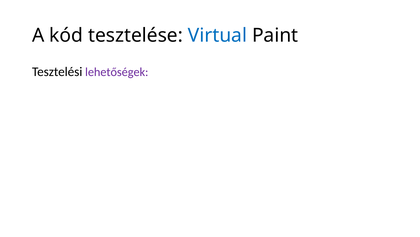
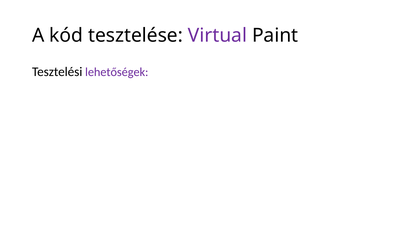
Virtual colour: blue -> purple
